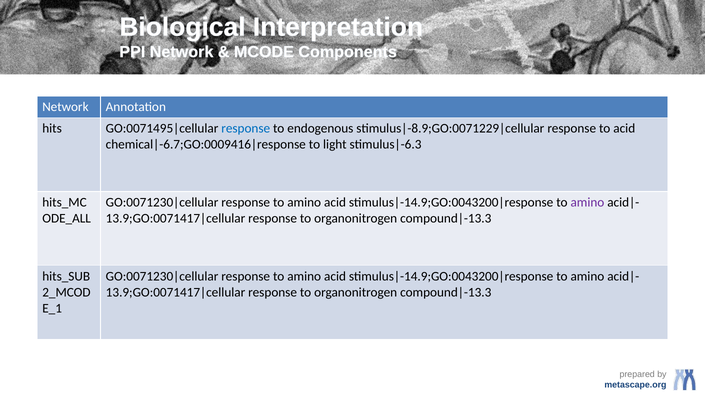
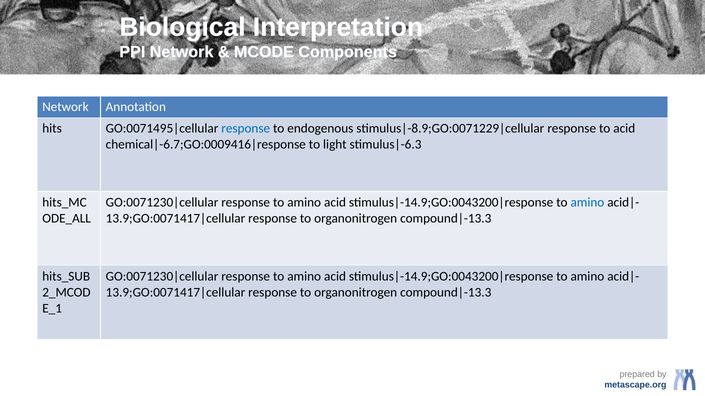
amino at (587, 203) colour: purple -> blue
